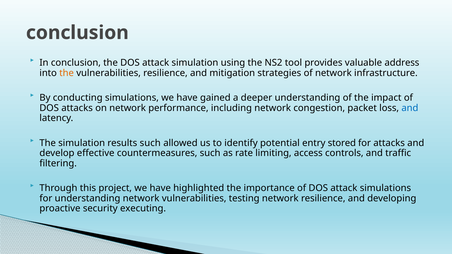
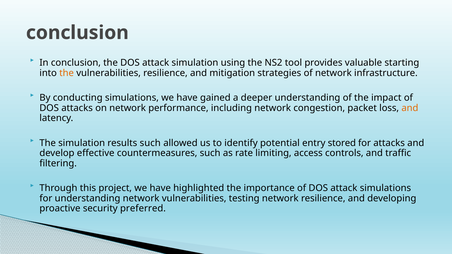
address: address -> starting
and at (410, 108) colour: blue -> orange
executing: executing -> preferred
